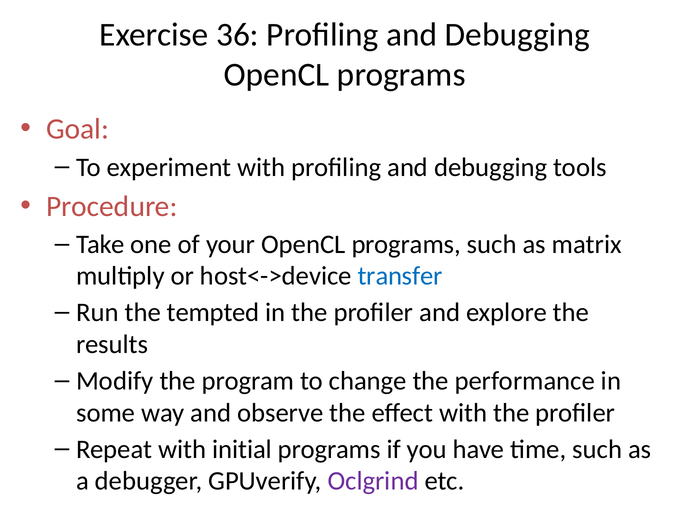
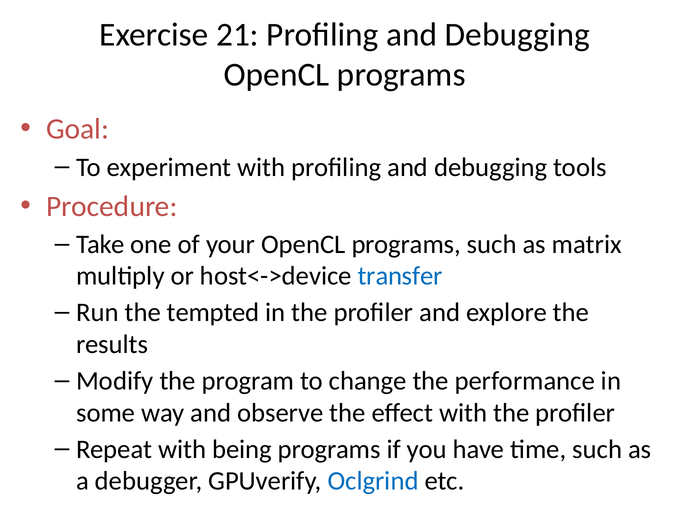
36: 36 -> 21
initial: initial -> being
Oclgrind colour: purple -> blue
